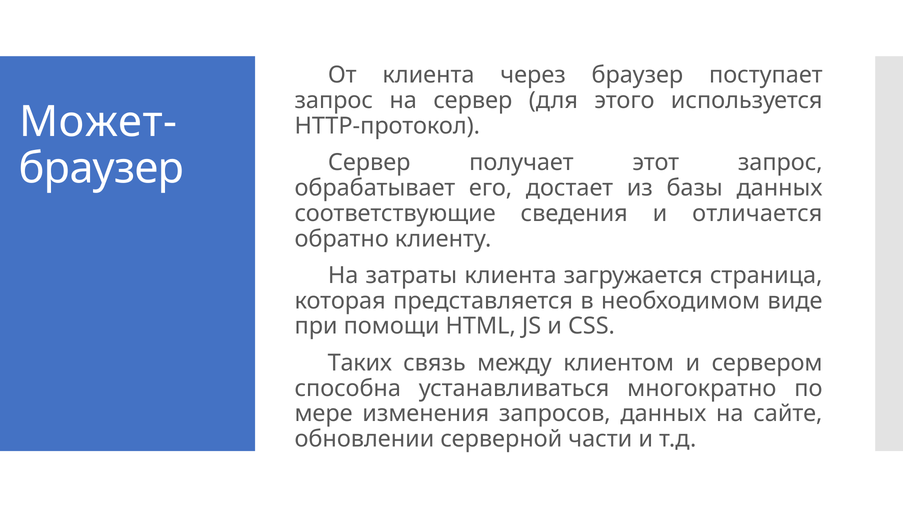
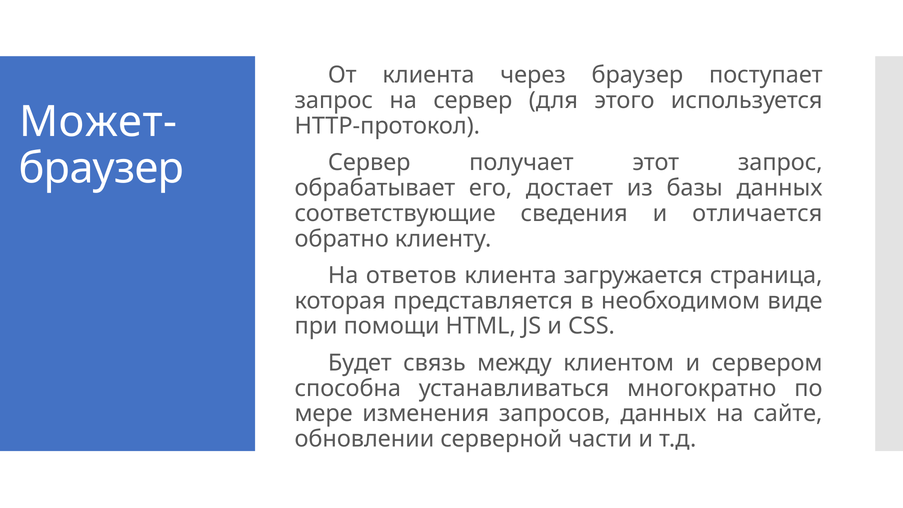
затраты: затраты -> ответов
Таких: Таких -> Будет
